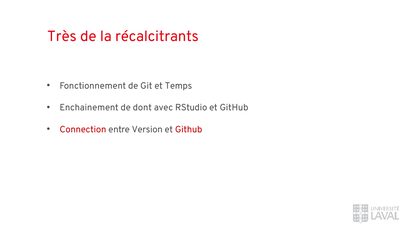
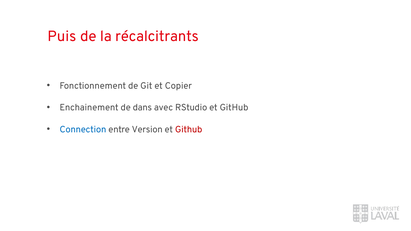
Très: Très -> Puis
Temps: Temps -> Copier
dont: dont -> dans
Connection colour: red -> blue
